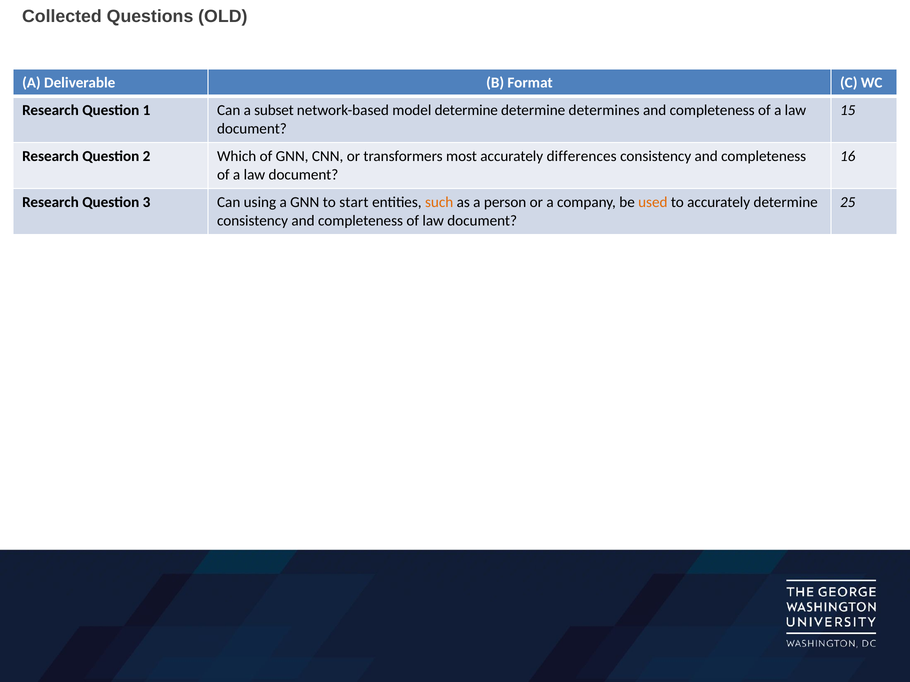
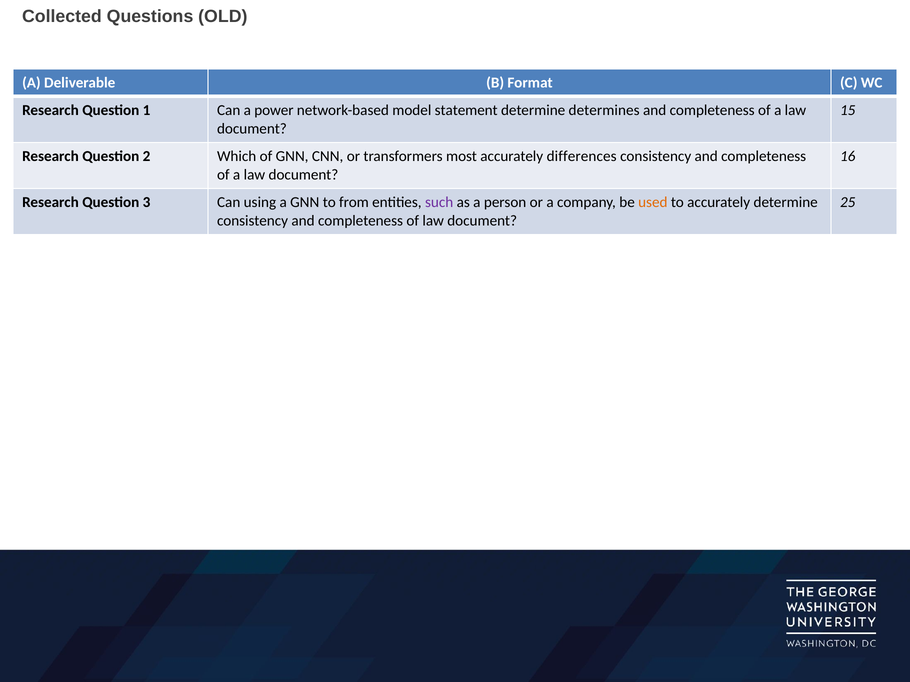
subset: subset -> power
model determine: determine -> statement
start: start -> from
such colour: orange -> purple
